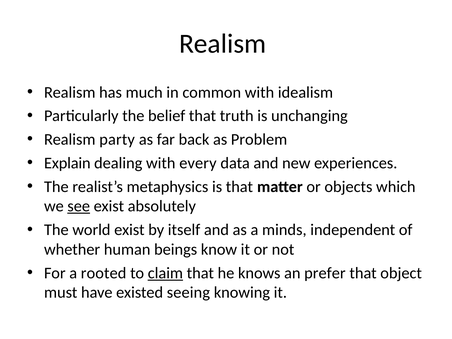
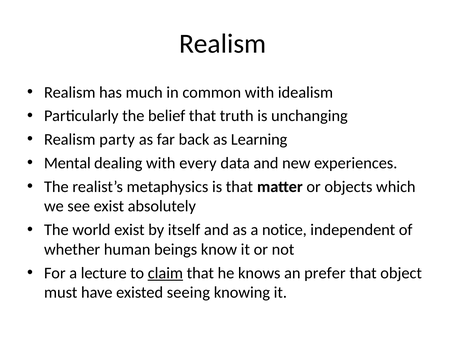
Problem: Problem -> Learning
Explain: Explain -> Mental
see underline: present -> none
minds: minds -> notice
rooted: rooted -> lecture
